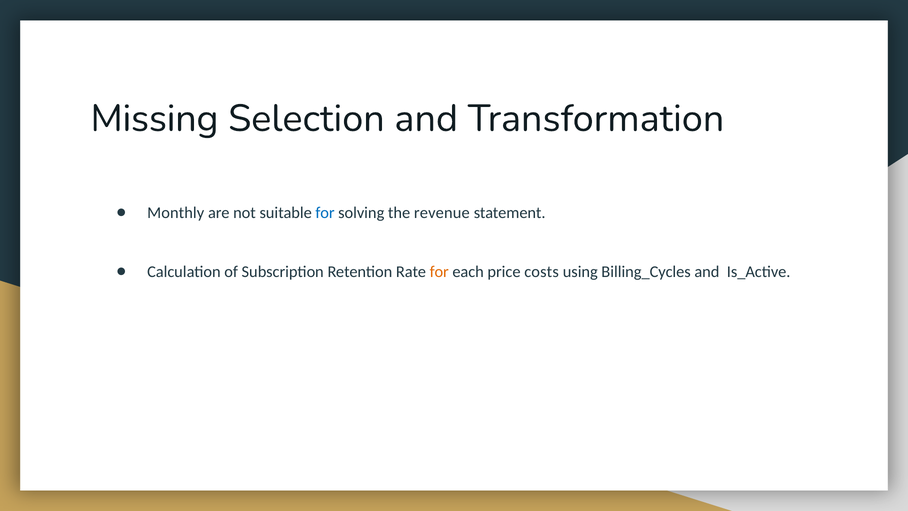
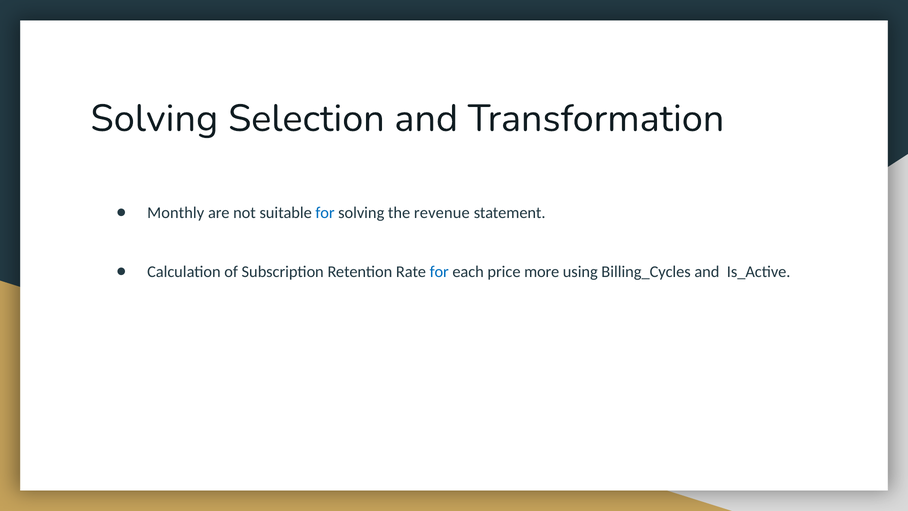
Missing at (154, 118): Missing -> Solving
for at (439, 272) colour: orange -> blue
costs: costs -> more
